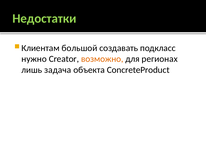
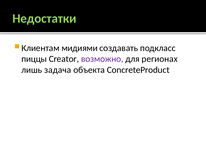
большой: большой -> мидиями
нужно: нужно -> пиццы
возможно colour: orange -> purple
